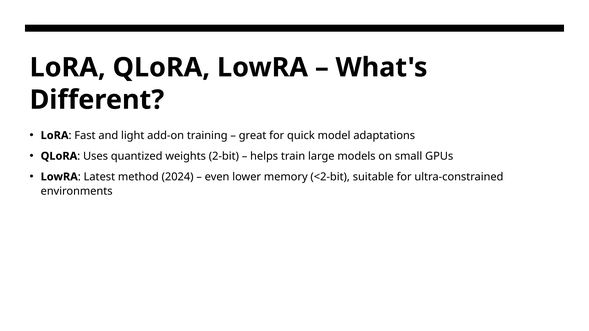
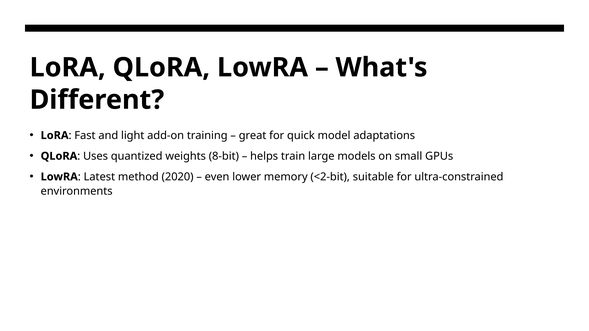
2-bit: 2-bit -> 8-bit
2024: 2024 -> 2020
